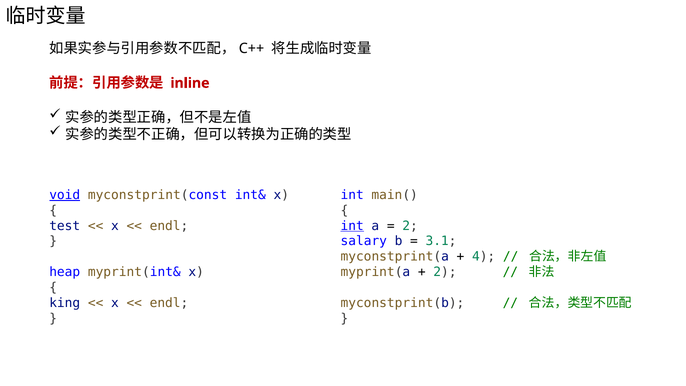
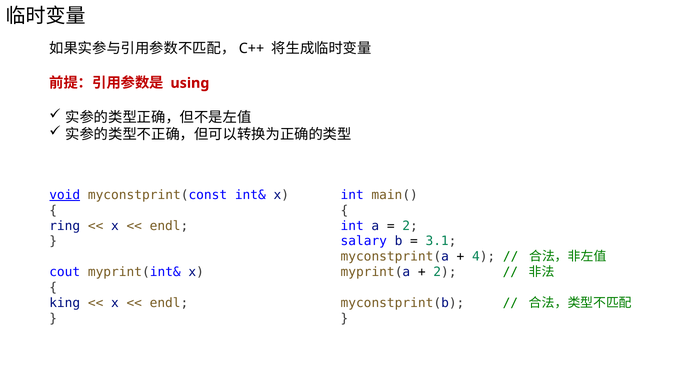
inline: inline -> using
test: test -> ring
int at (352, 226) underline: present -> none
heap: heap -> cout
